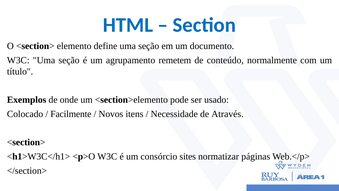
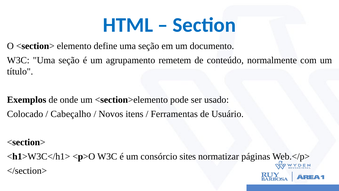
Facilmente: Facilmente -> Cabeçalho
Necessidade: Necessidade -> Ferramentas
Através: Através -> Usuário
